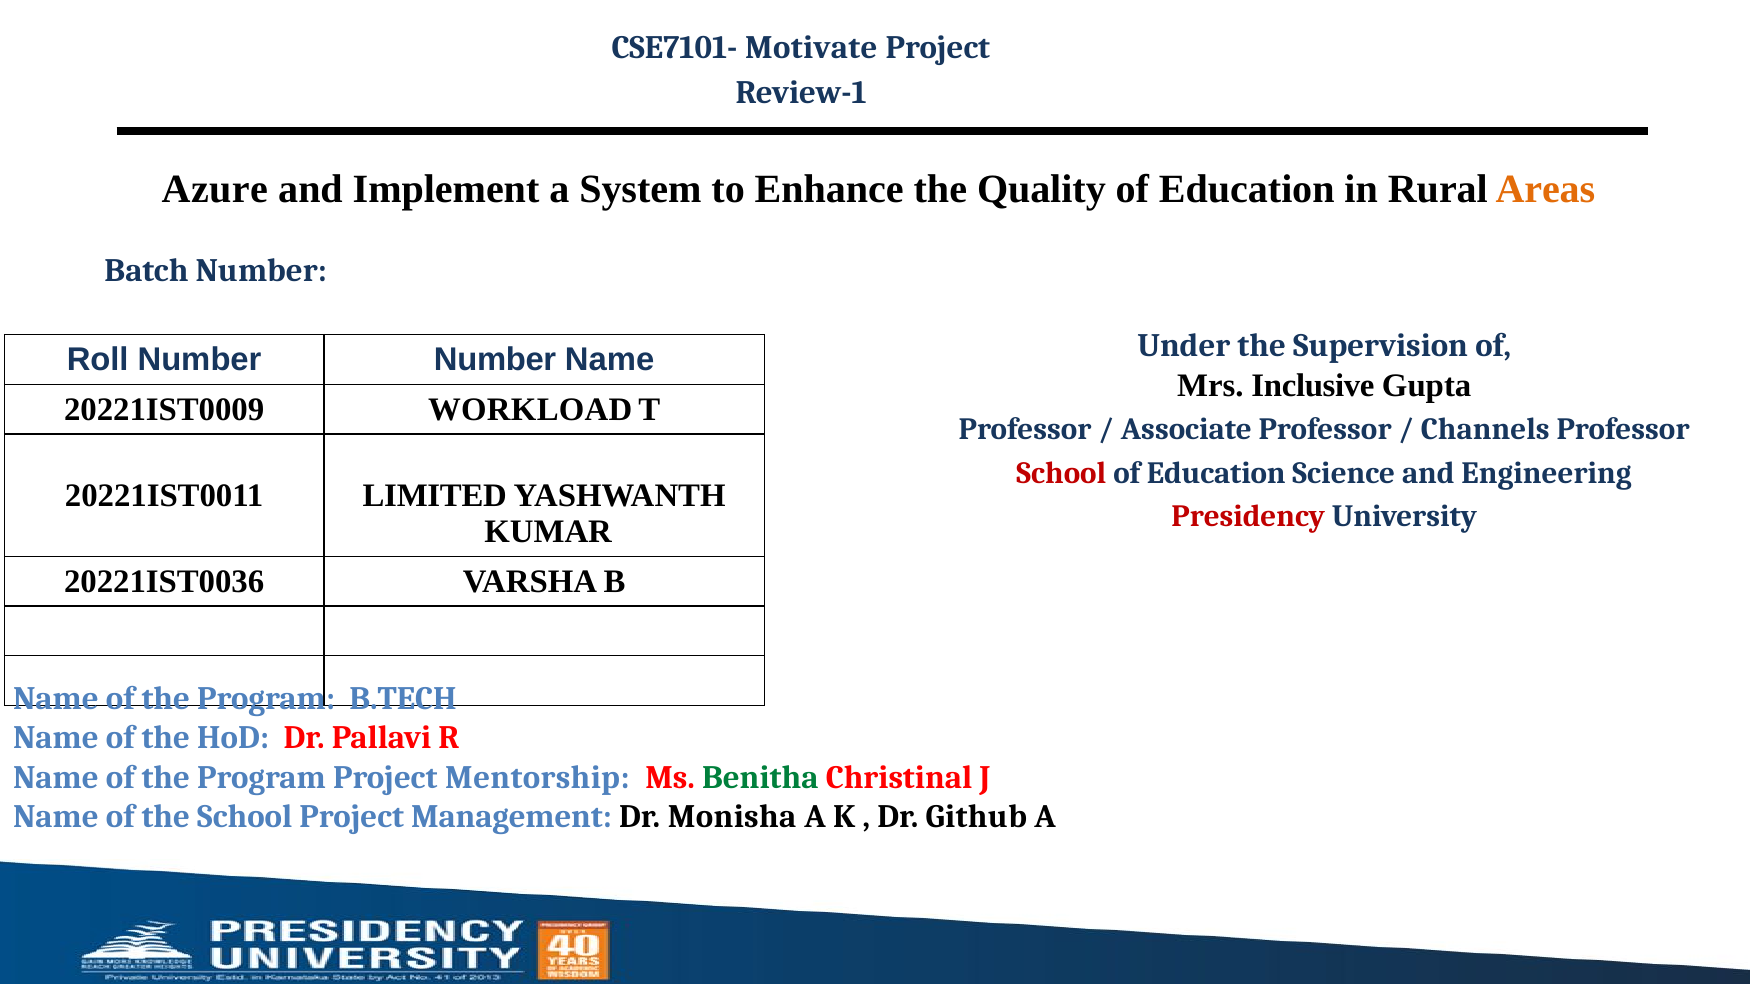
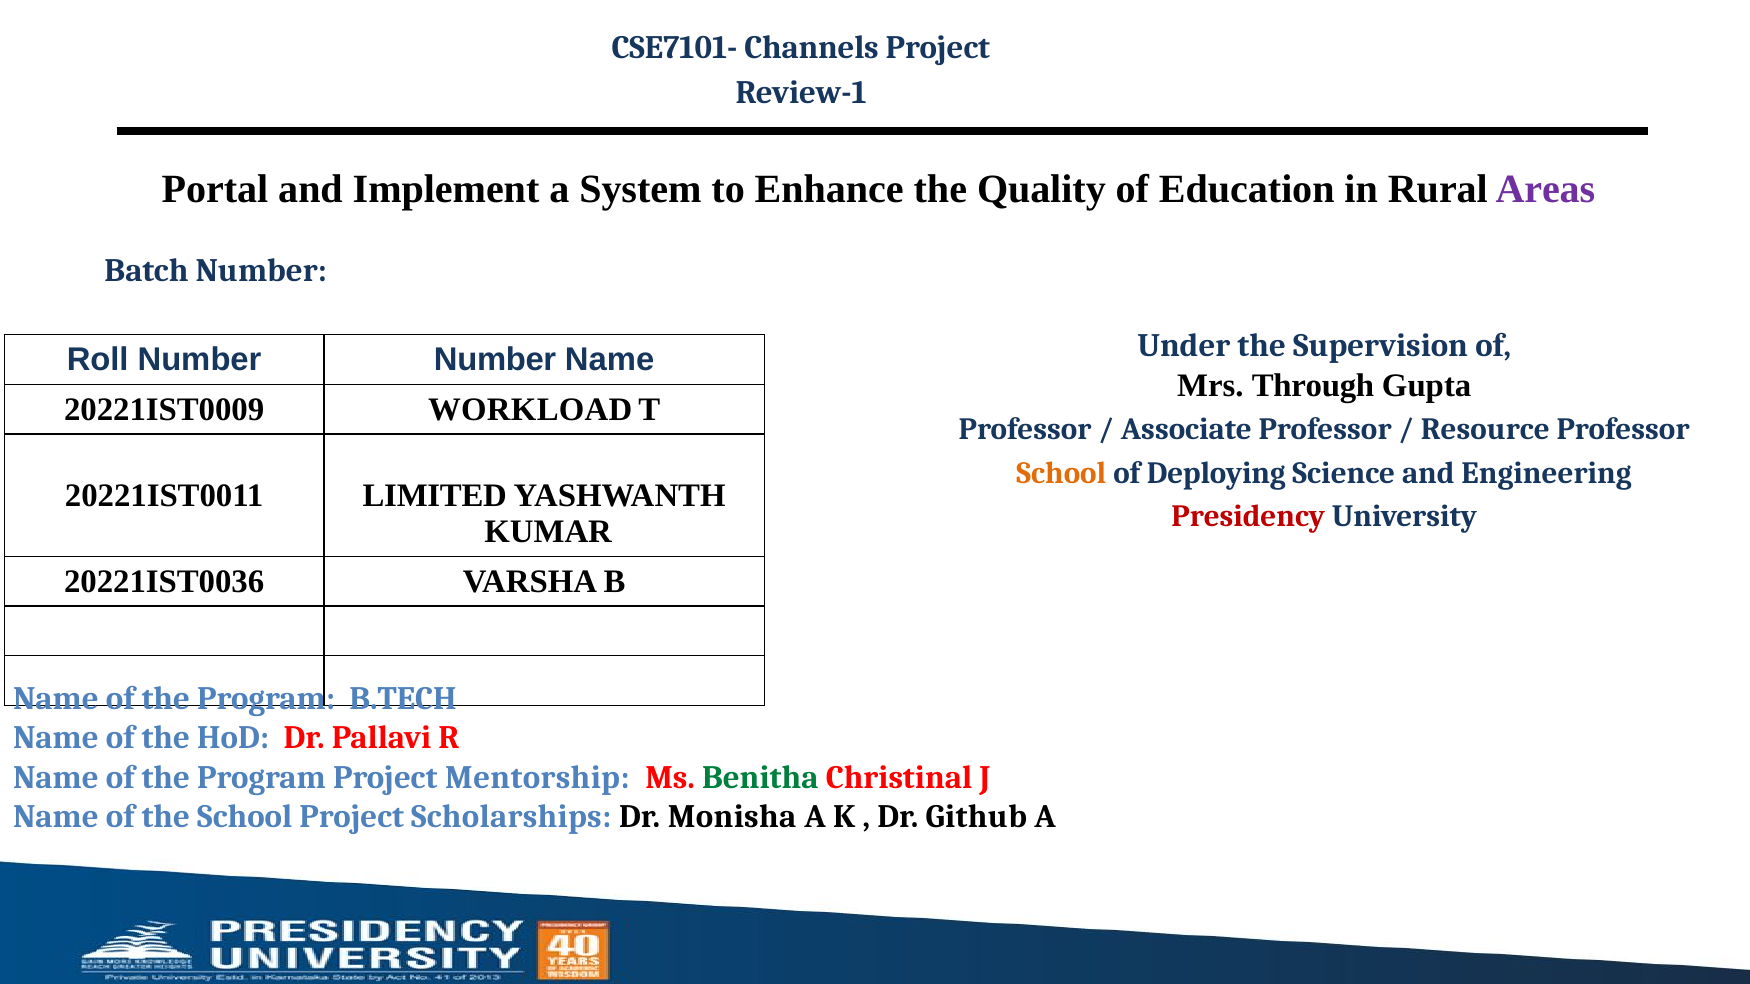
Motivate: Motivate -> Channels
Azure: Azure -> Portal
Areas colour: orange -> purple
Inclusive: Inclusive -> Through
Channels: Channels -> Resource
School at (1061, 473) colour: red -> orange
Education at (1216, 473): Education -> Deploying
Management: Management -> Scholarships
